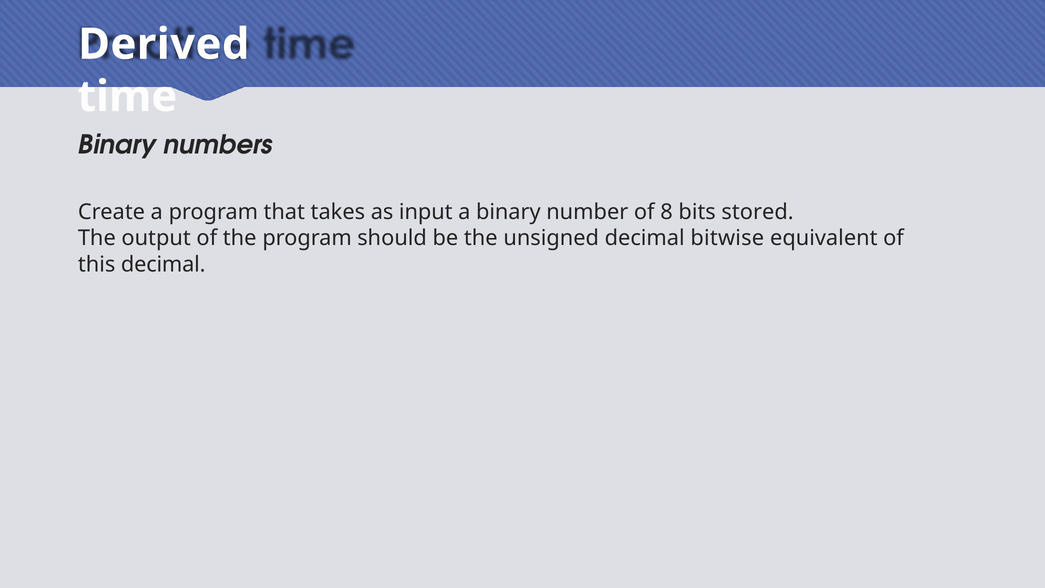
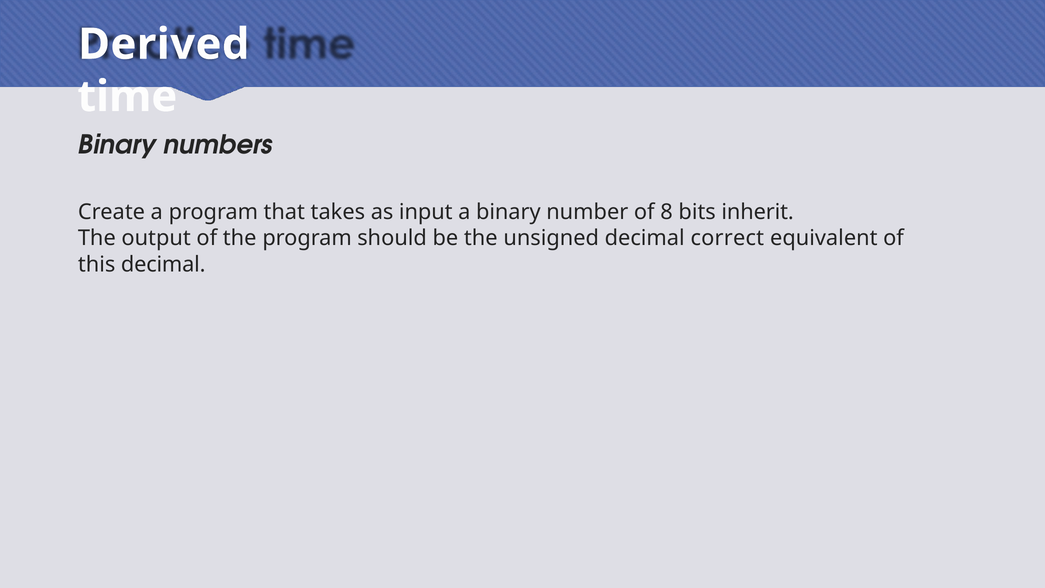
stored: stored -> inherit
bitwise: bitwise -> correct
